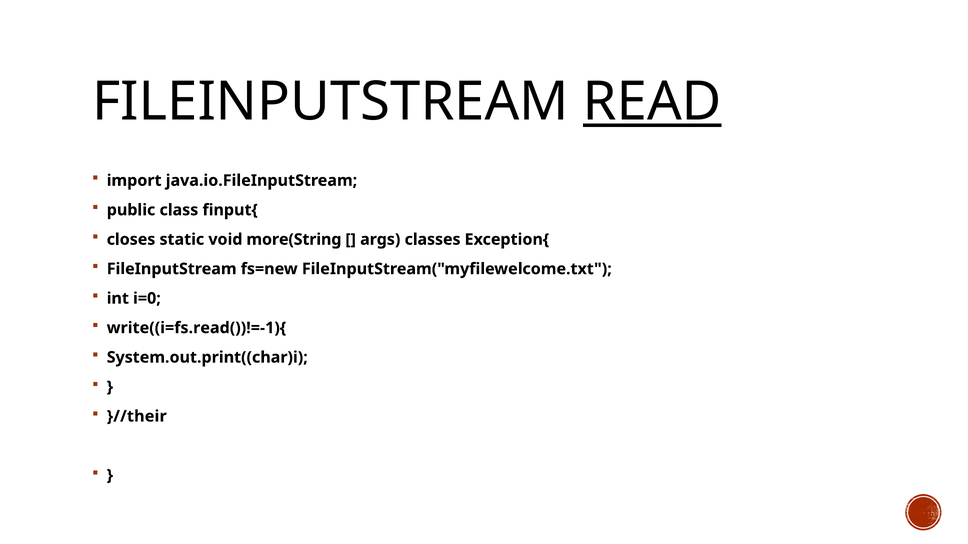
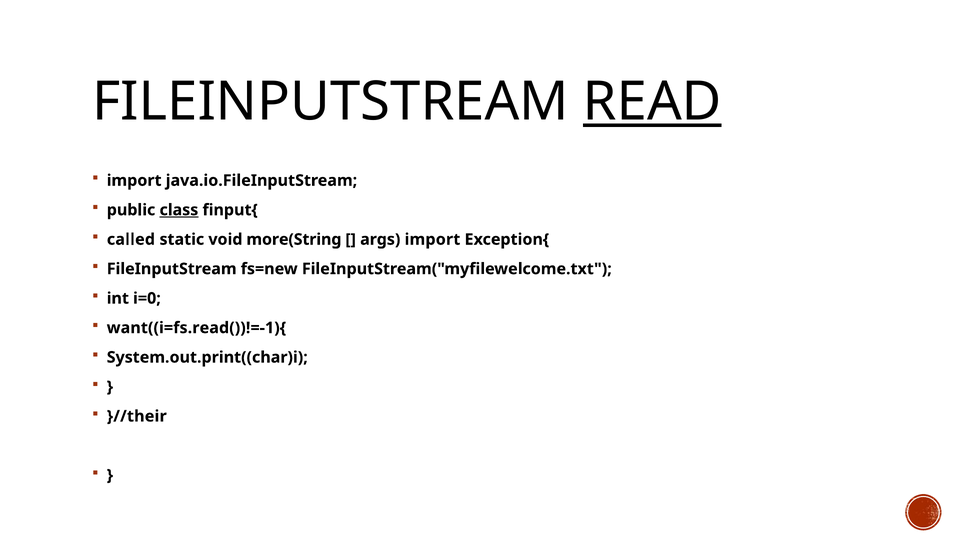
class underline: none -> present
closes: closes -> called
args classes: classes -> import
write((i=fs.read())!=-1){: write((i=fs.read())!=-1){ -> want((i=fs.read())!=-1){
